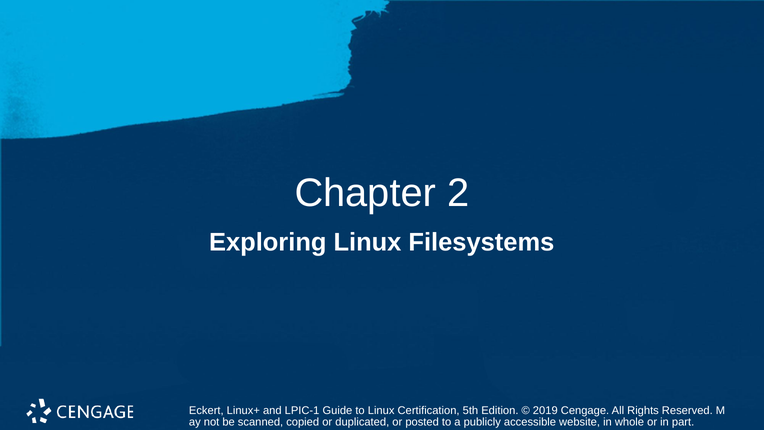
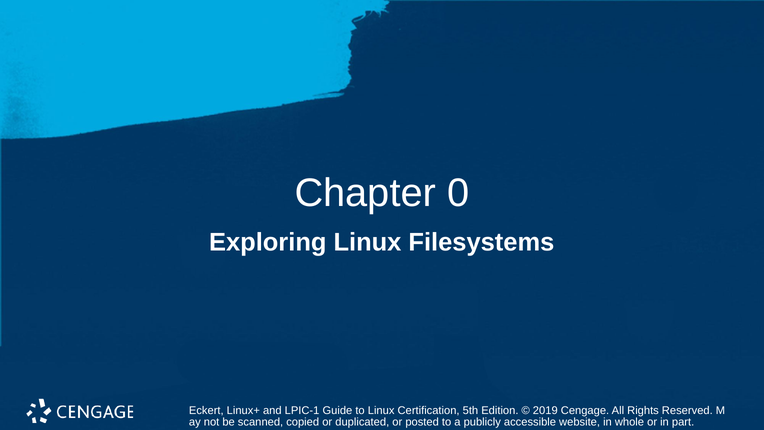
2: 2 -> 0
